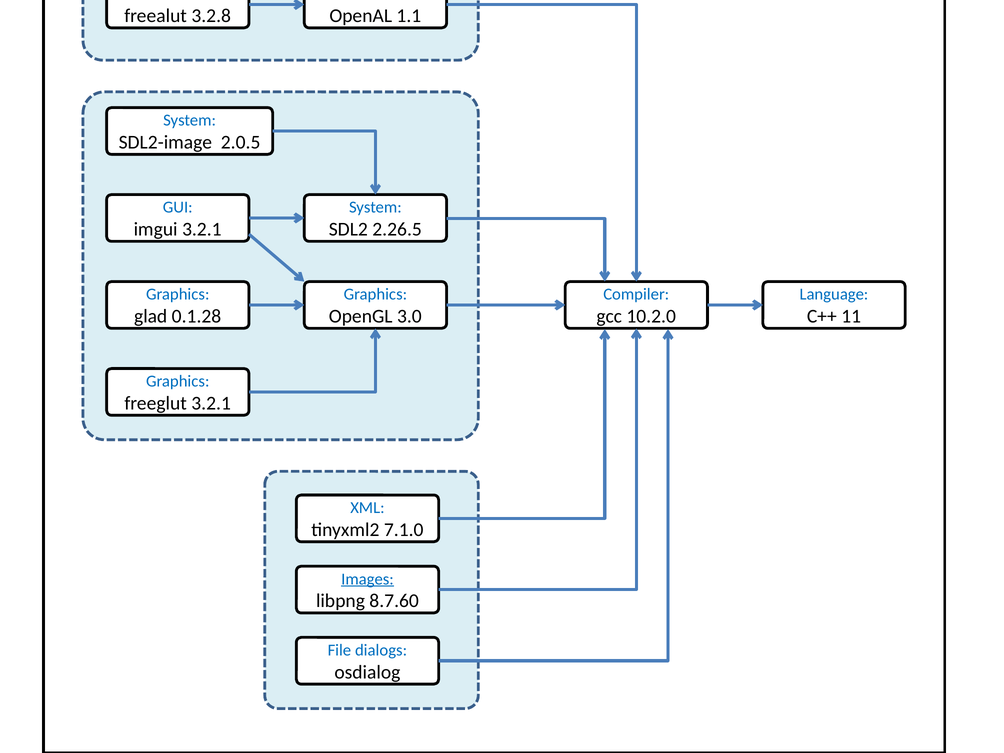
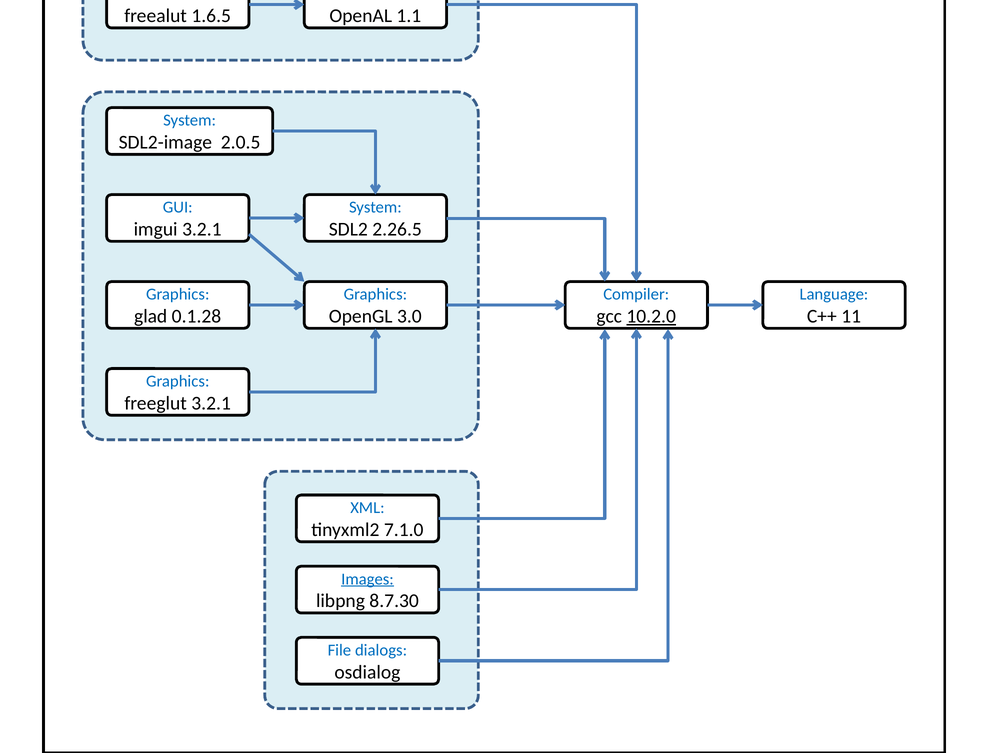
3.2.8: 3.2.8 -> 1.6.5
10.2.0 underline: none -> present
8.7.60: 8.7.60 -> 8.7.30
